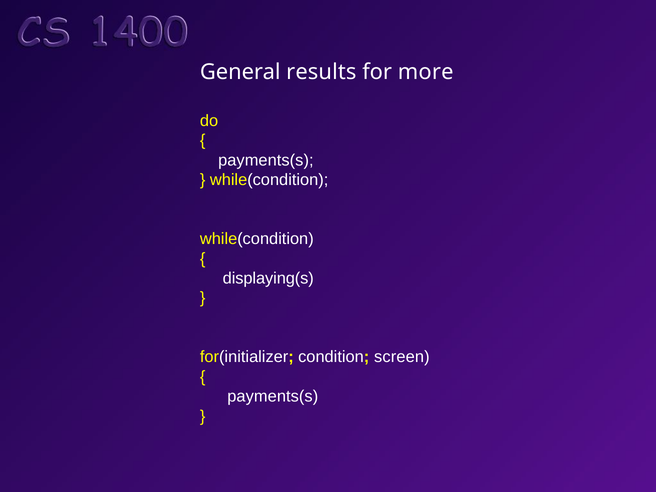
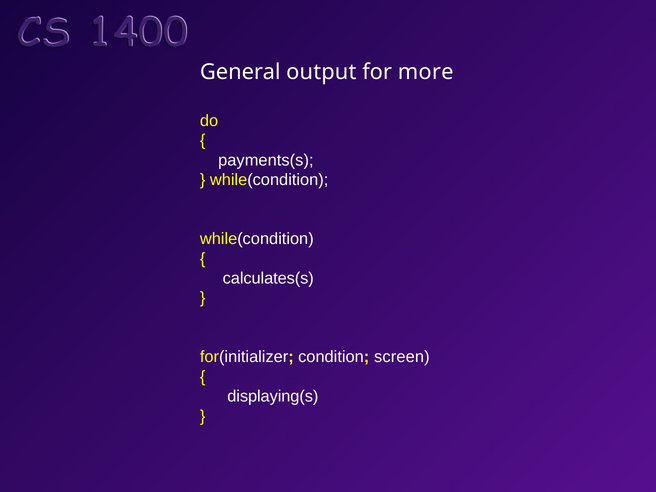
results: results -> output
displaying(s: displaying(s -> calculates(s
payments(s at (273, 396): payments(s -> displaying(s
